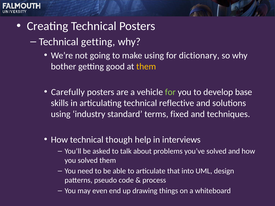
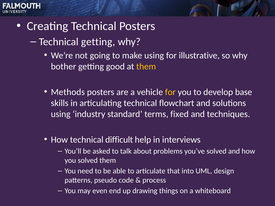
dictionary: dictionary -> illustrative
Carefully: Carefully -> Methods
for at (170, 92) colour: light green -> yellow
reflective: reflective -> flowchart
though: though -> difficult
